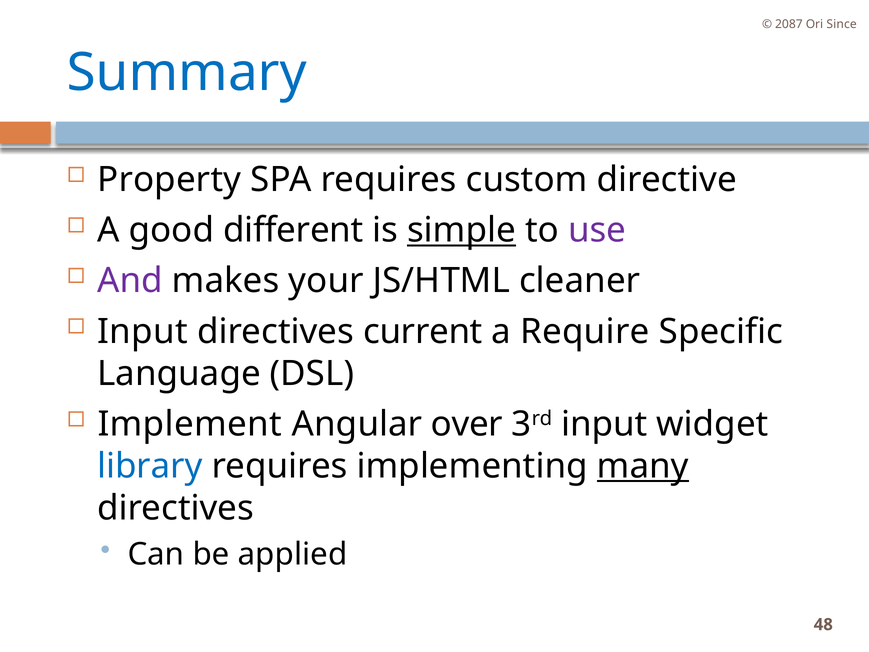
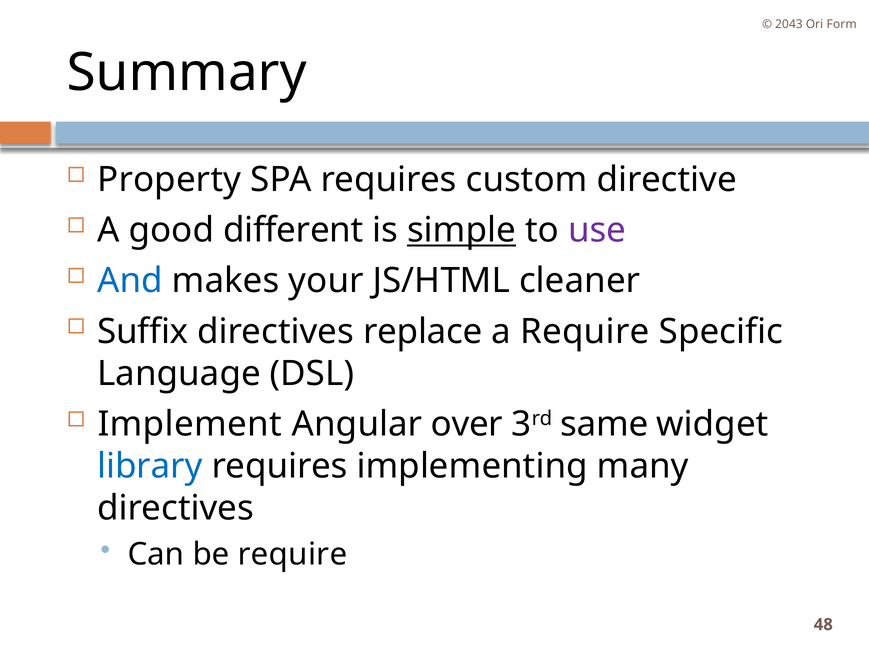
2087: 2087 -> 2043
Since: Since -> Form
Summary colour: blue -> black
And colour: purple -> blue
Input at (142, 331): Input -> Suffix
current: current -> replace
3rd input: input -> same
many underline: present -> none
be applied: applied -> require
